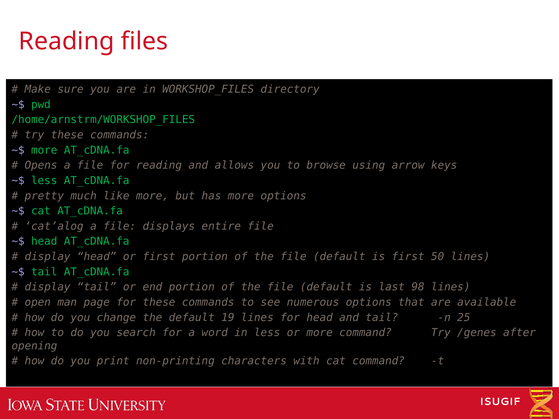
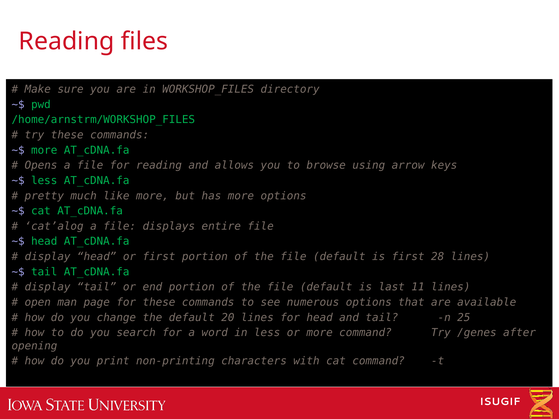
50: 50 -> 28
98: 98 -> 11
19: 19 -> 20
